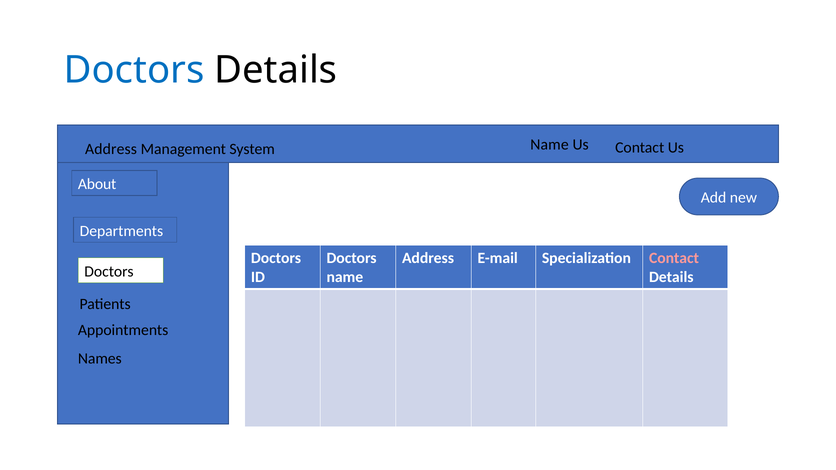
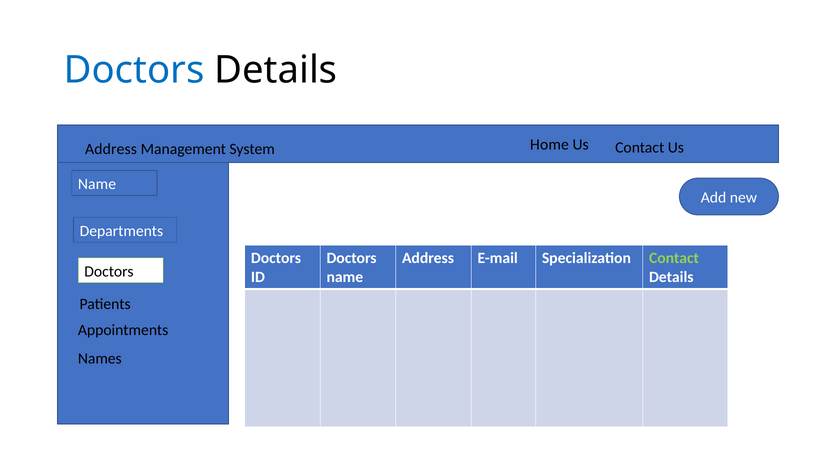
System Name: Name -> Home
About at (97, 184): About -> Name
Contact at (674, 258) colour: pink -> light green
